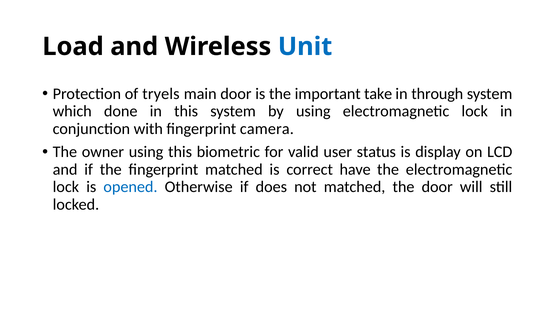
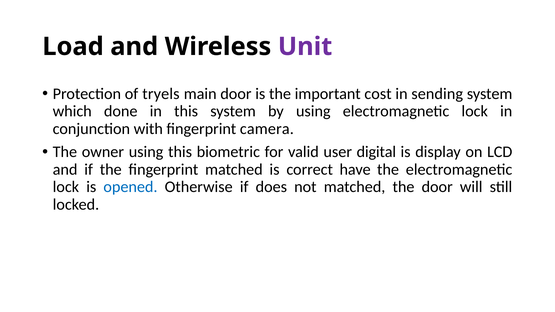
Unit colour: blue -> purple
take: take -> cost
through: through -> sending
status: status -> digital
